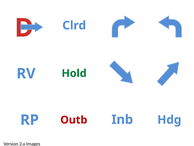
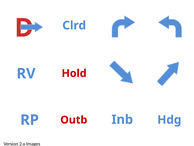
Hold colour: green -> red
